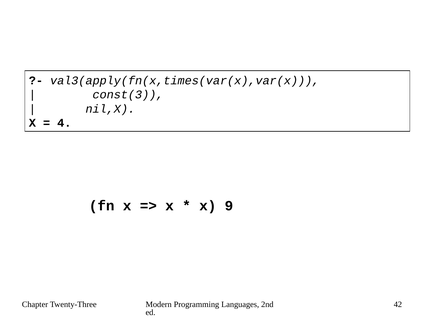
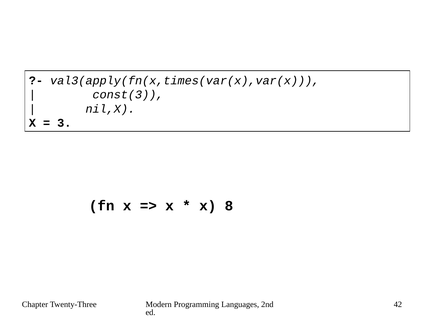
4: 4 -> 3
9: 9 -> 8
